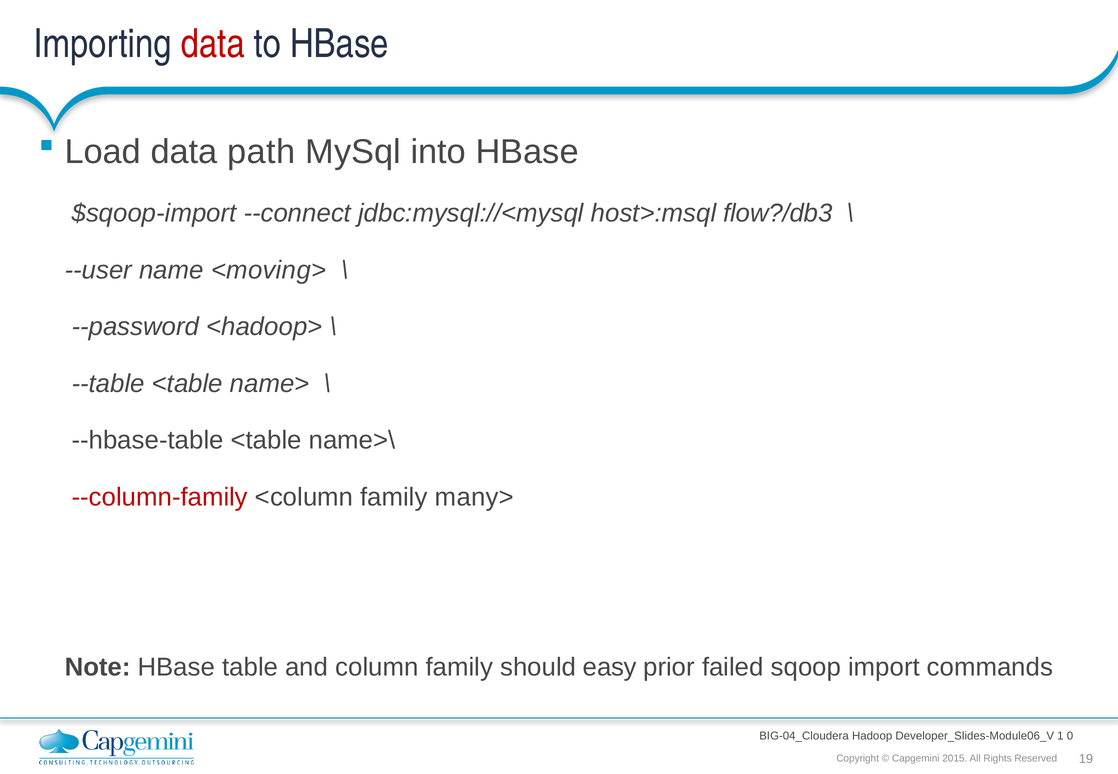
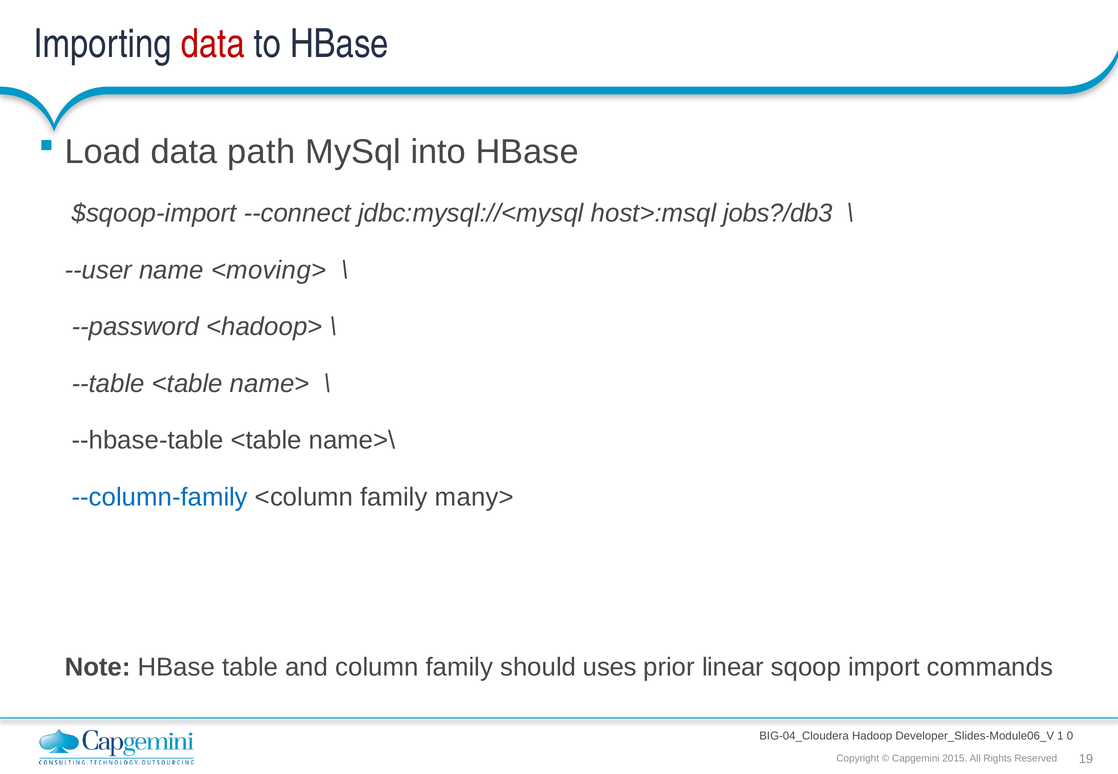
flow?/db3: flow?/db3 -> jobs?/db3
--column-family colour: red -> blue
easy: easy -> uses
failed: failed -> linear
